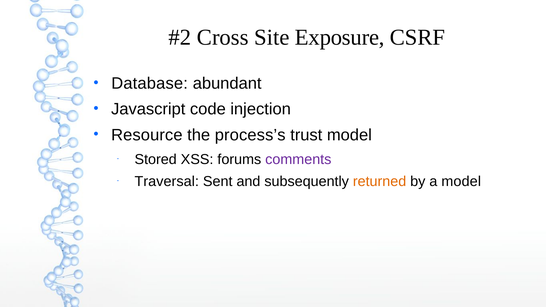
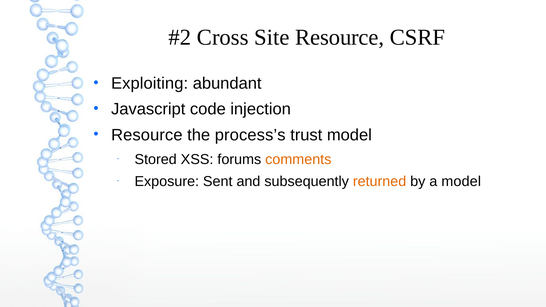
Site Exposure: Exposure -> Resource
Database: Database -> Exploiting
comments colour: purple -> orange
Traversal: Traversal -> Exposure
